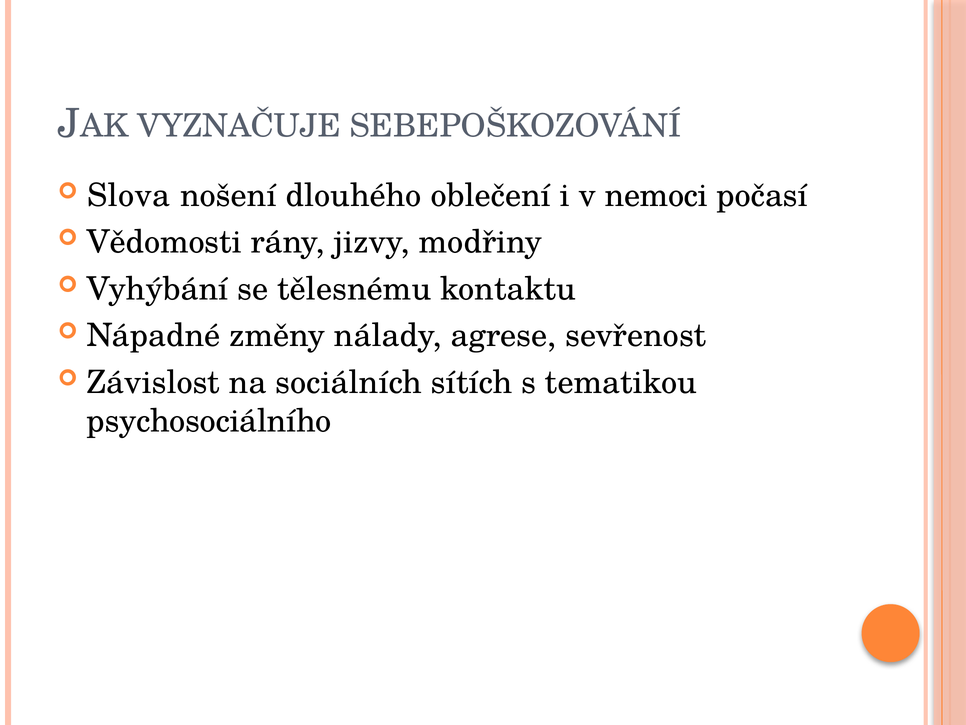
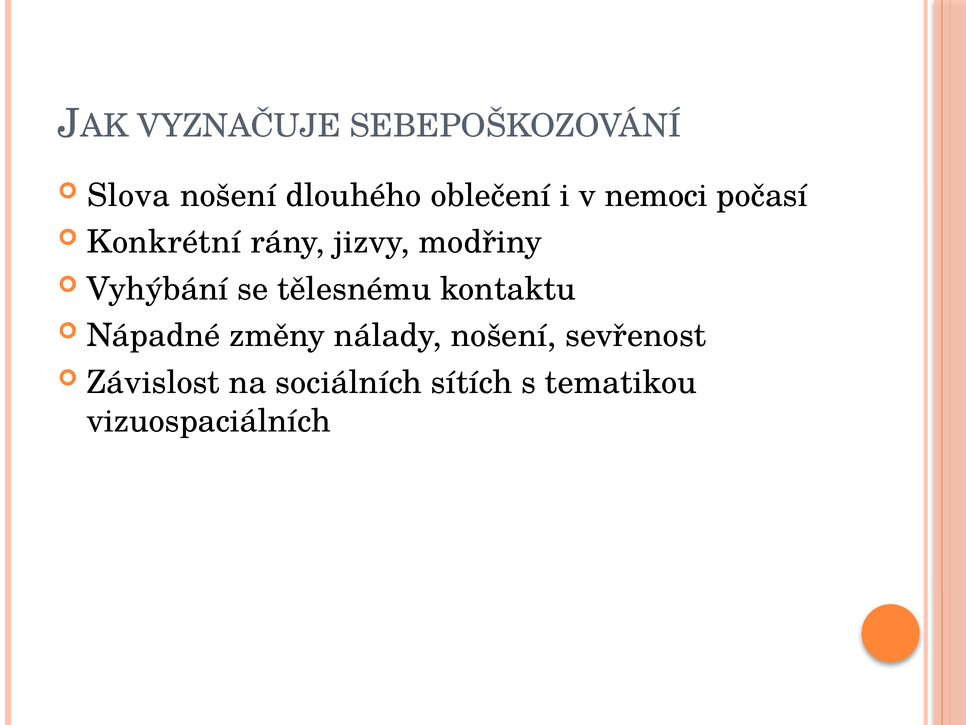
Vědomosti: Vědomosti -> Konkrétní
nálady agrese: agrese -> nošení
psychosociálního: psychosociálního -> vizuospaciálních
